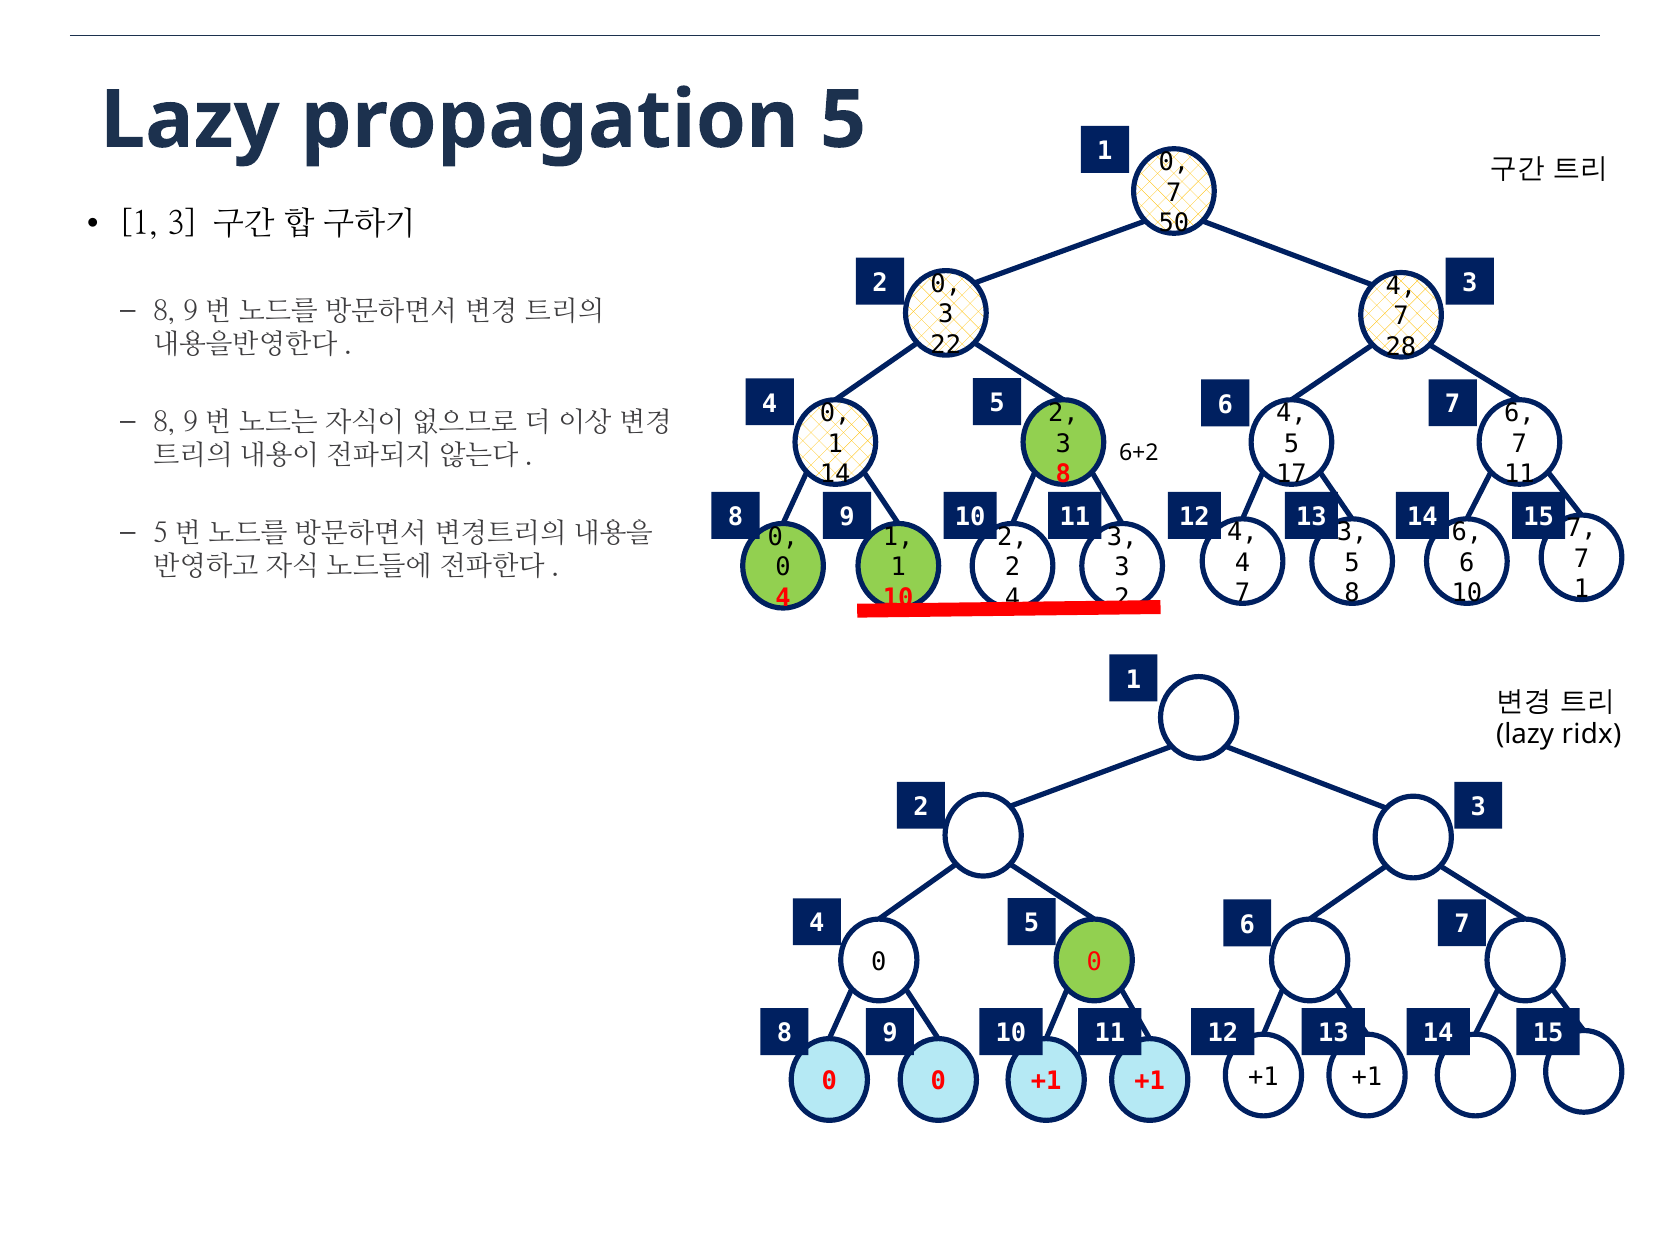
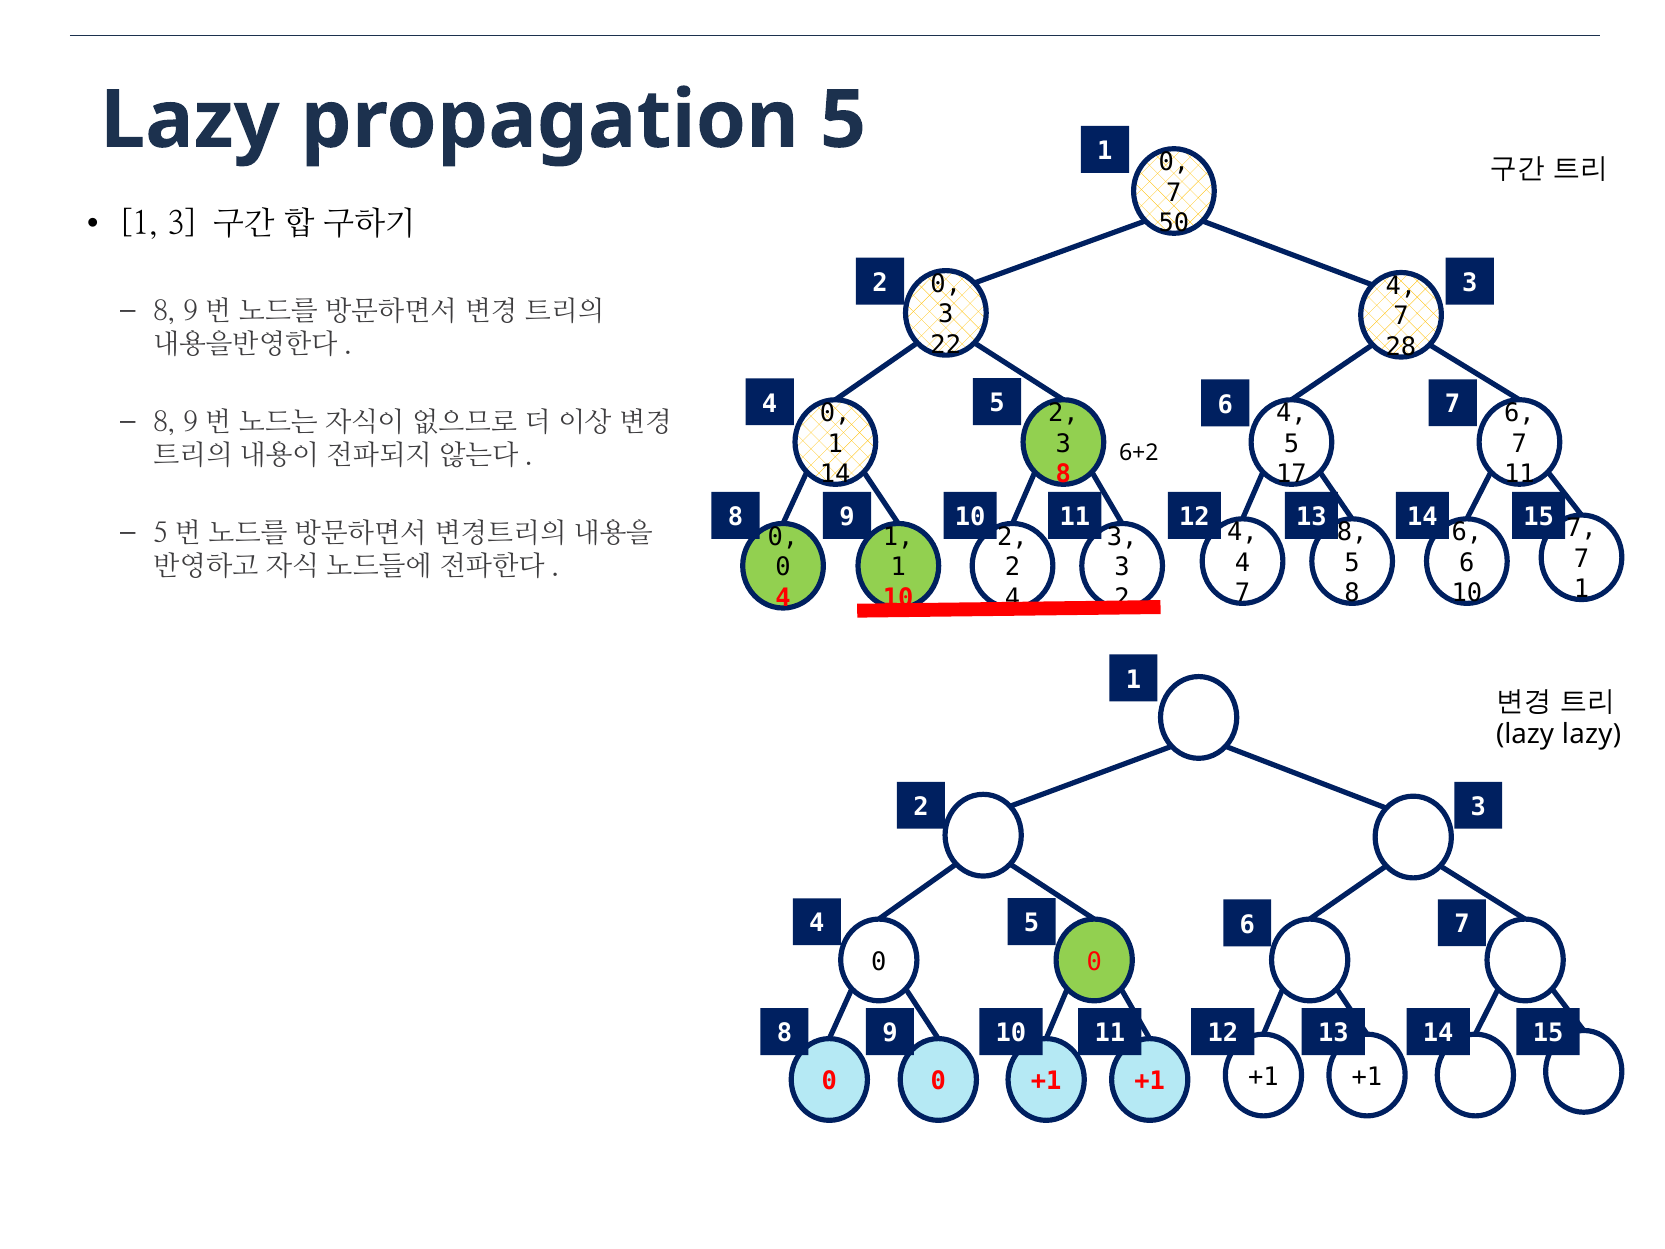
3 at (1352, 532): 3 -> 8
lazy ridx: ridx -> lazy
